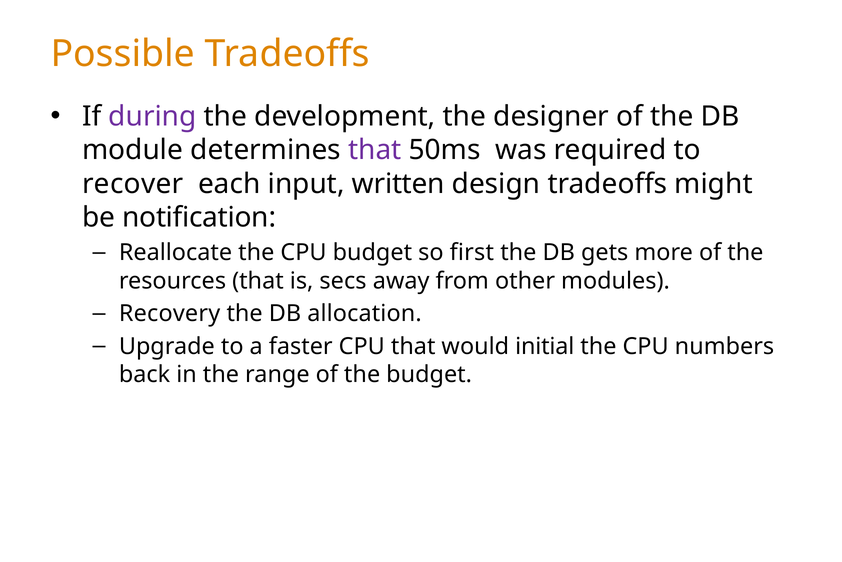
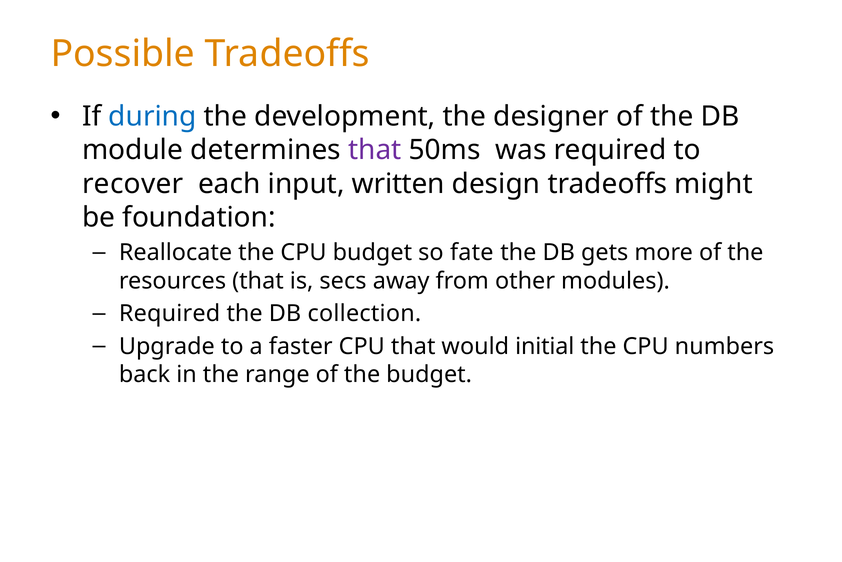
during colour: purple -> blue
notification: notification -> foundation
first: first -> fate
Recovery at (170, 313): Recovery -> Required
allocation: allocation -> collection
